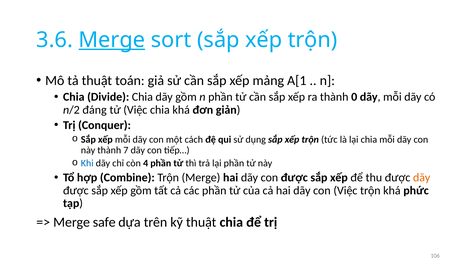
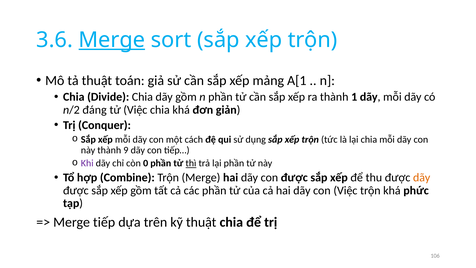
0: 0 -> 1
7: 7 -> 9
Khi colour: blue -> purple
4: 4 -> 0
thì underline: none -> present
safe: safe -> tiếp
